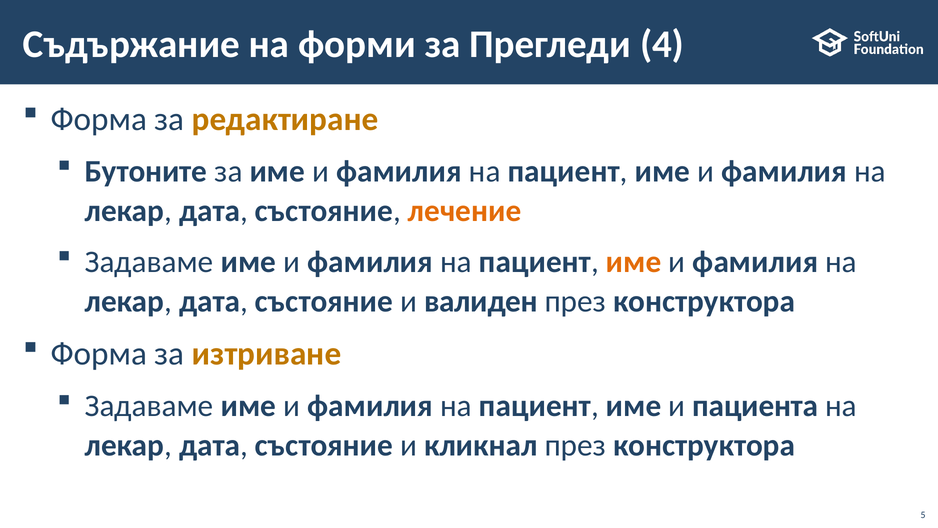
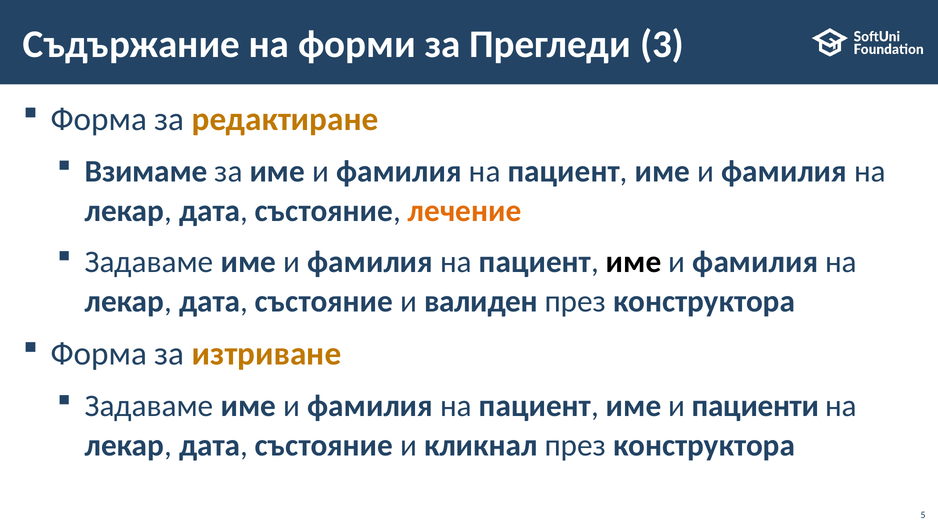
4: 4 -> 3
Бутоните: Бутоните -> Взимаме
име at (634, 262) colour: orange -> black
пациента: пациента -> пациенти
